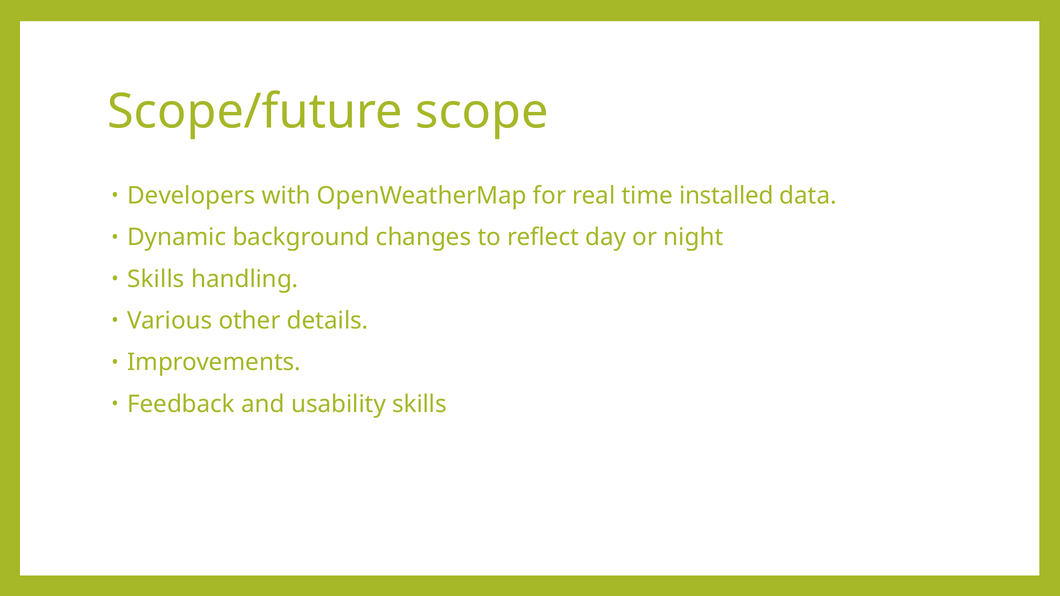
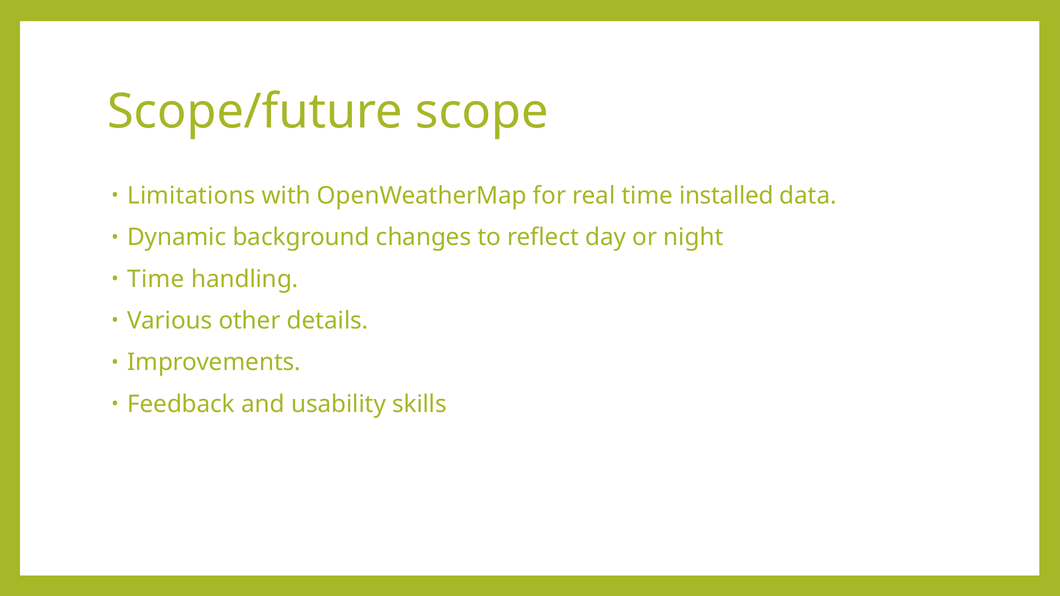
Developers: Developers -> Limitations
Skills at (156, 279): Skills -> Time
